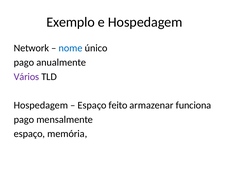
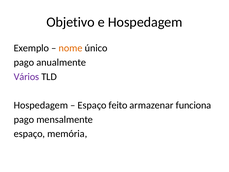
Exemplo: Exemplo -> Objetivo
Network: Network -> Exemplo
nome colour: blue -> orange
